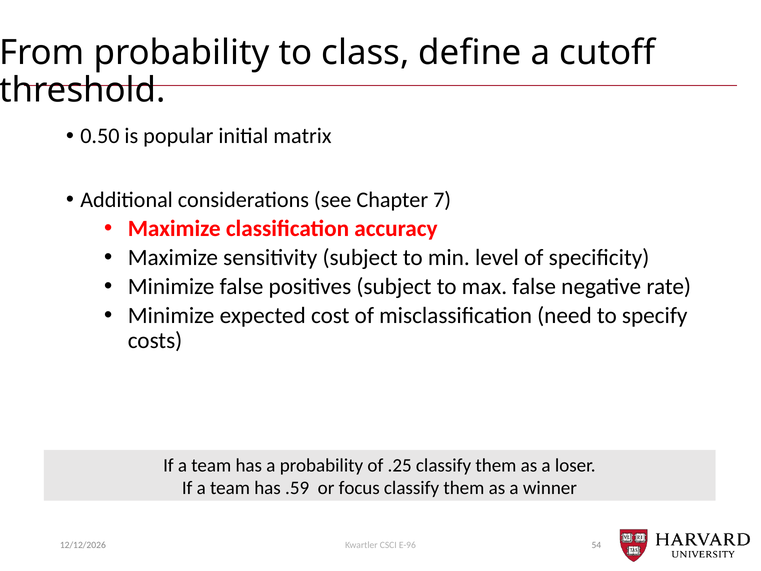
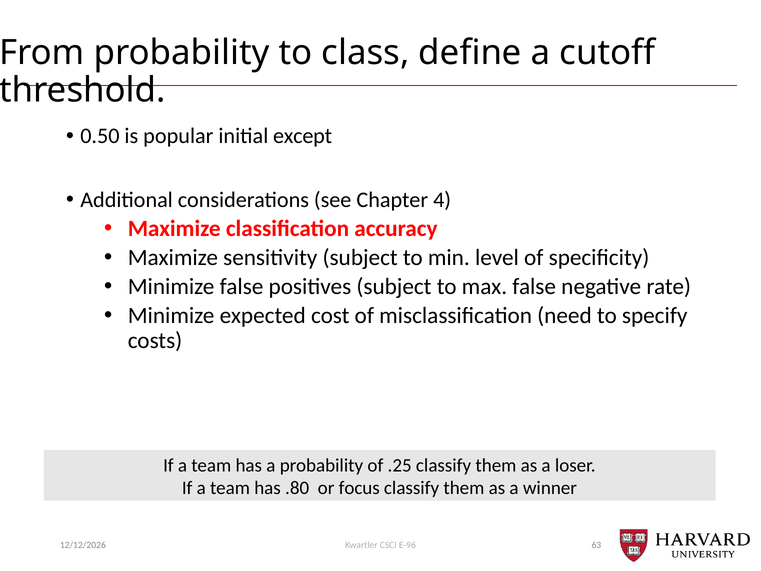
matrix: matrix -> except
7: 7 -> 4
.59: .59 -> .80
54: 54 -> 63
